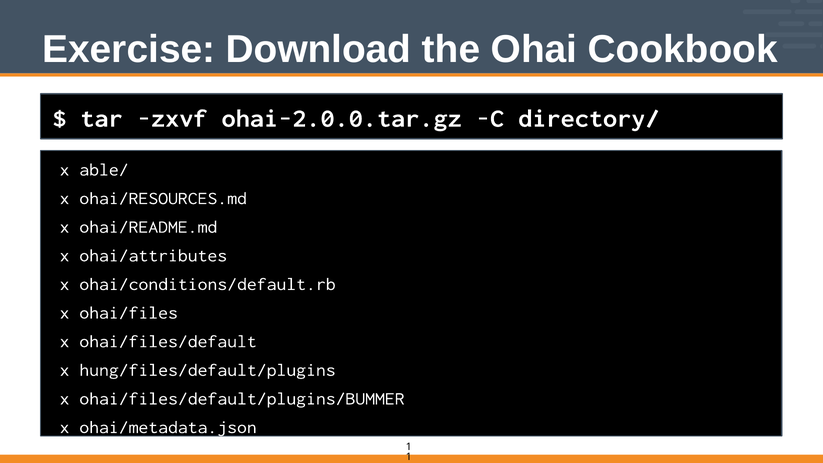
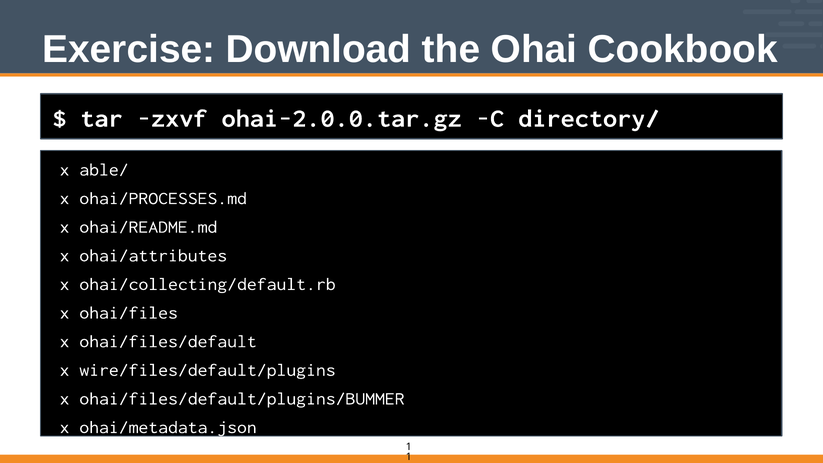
ohai/RESOURCES.md: ohai/RESOURCES.md -> ohai/PROCESSES.md
ohai/conditions/default.rb: ohai/conditions/default.rb -> ohai/collecting/default.rb
hung/files/default/plugins: hung/files/default/plugins -> wire/files/default/plugins
